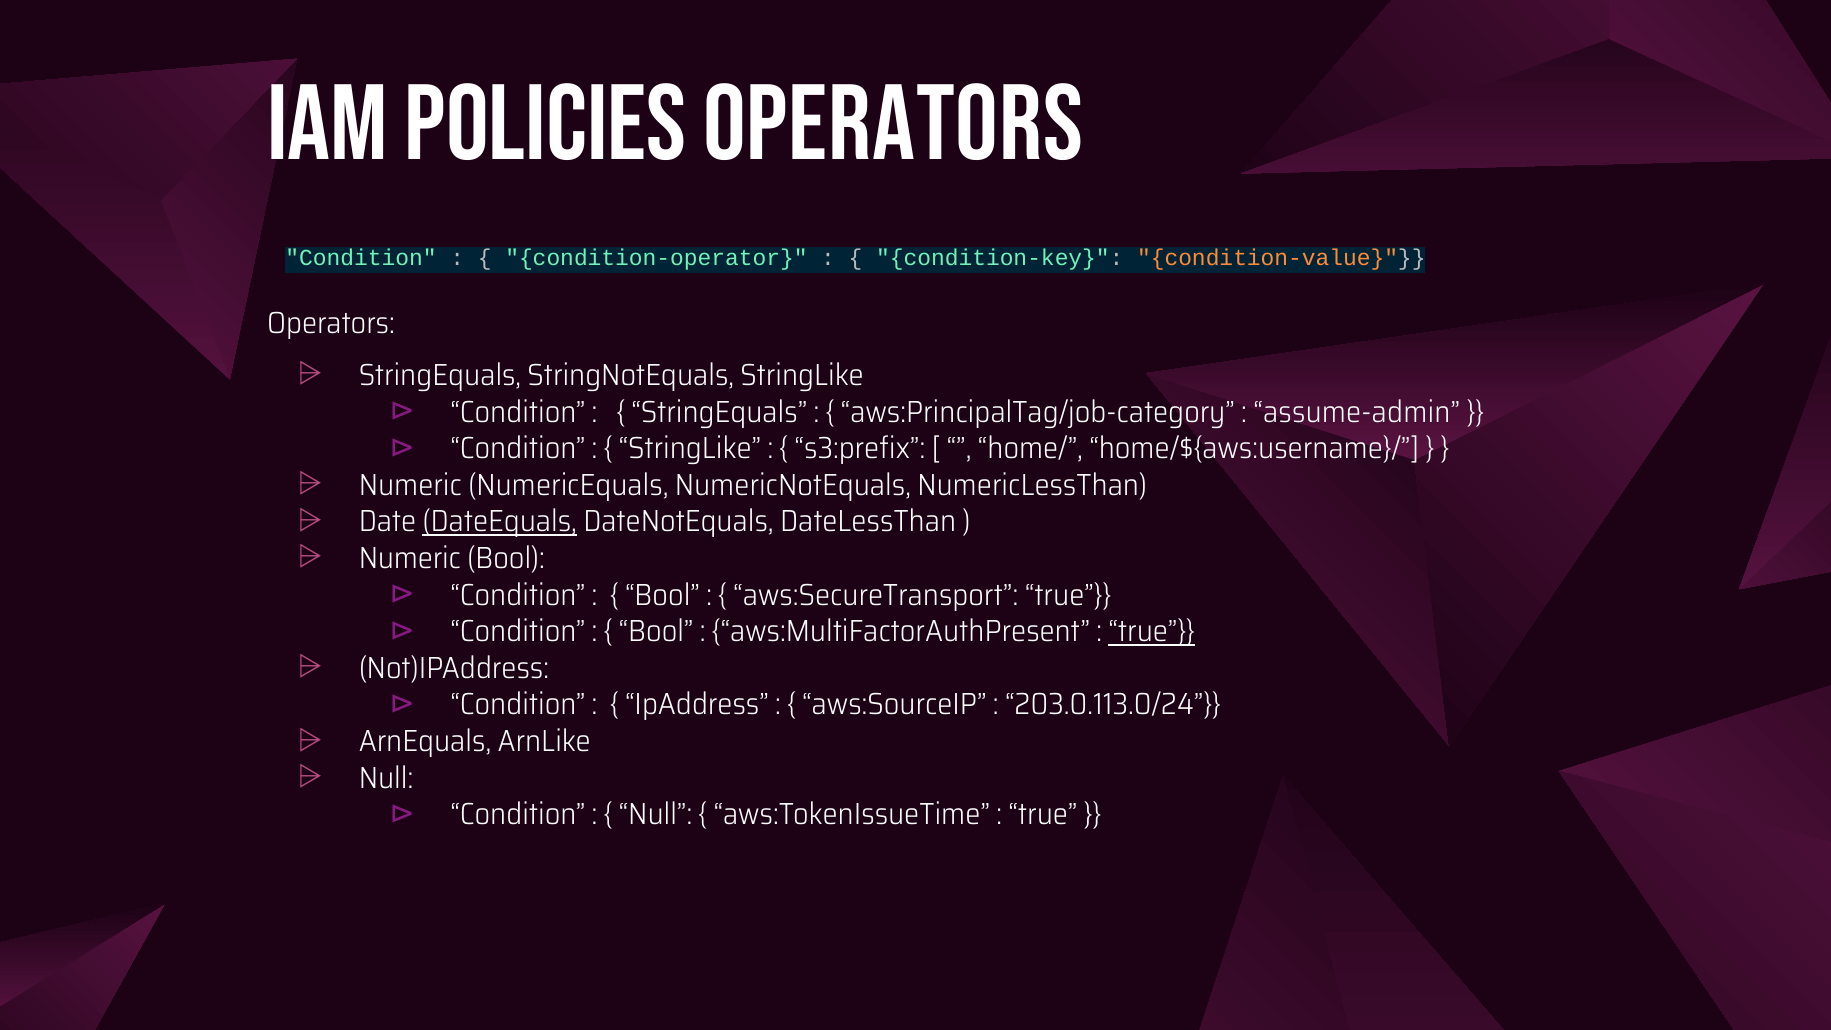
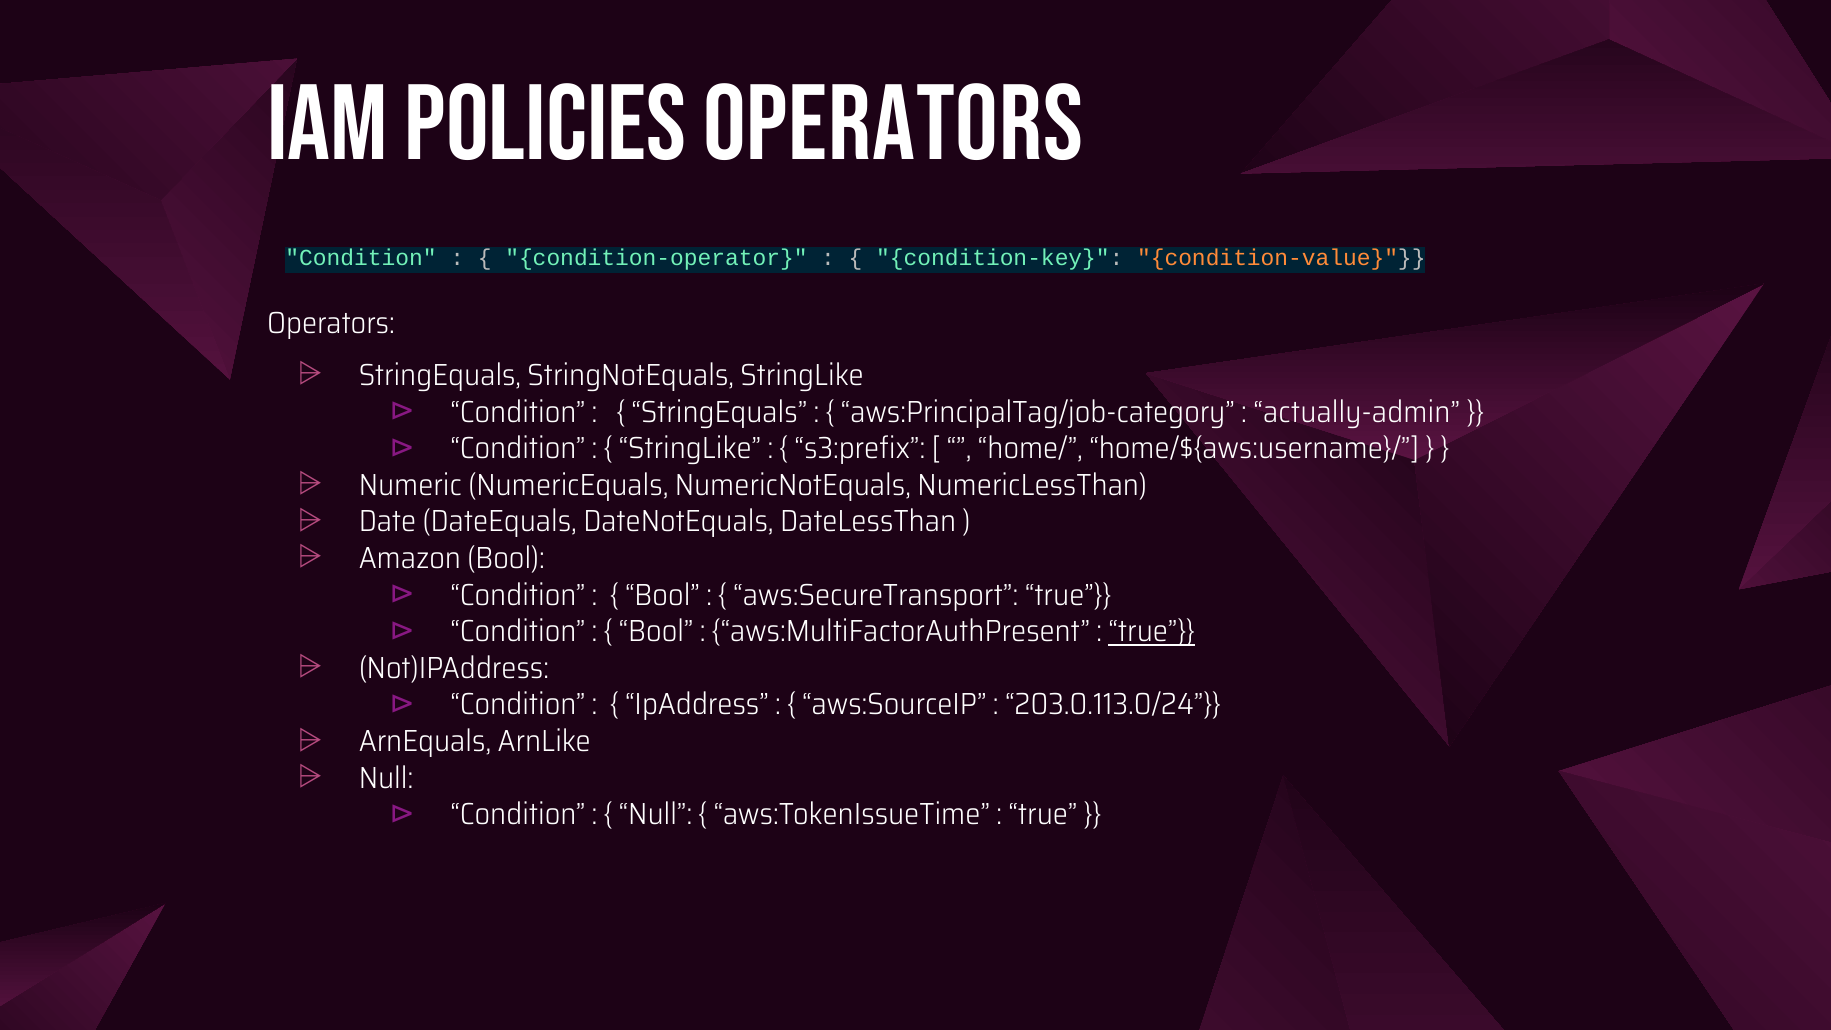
assume-admin: assume-admin -> actually-admin
DateEquals underline: present -> none
Numeric at (410, 558): Numeric -> Amazon
